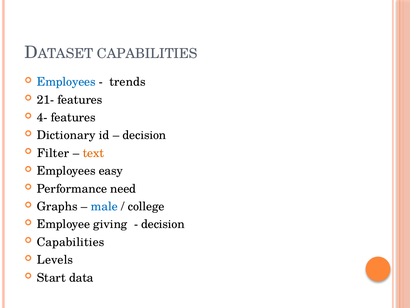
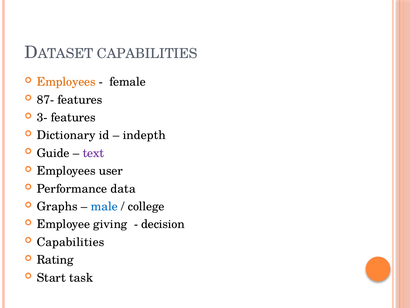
Employees at (66, 82) colour: blue -> orange
trends: trends -> female
21-: 21- -> 87-
4-: 4- -> 3-
decision at (144, 135): decision -> indepth
Filter: Filter -> Guide
text colour: orange -> purple
easy: easy -> user
need: need -> data
Levels: Levels -> Rating
data: data -> task
